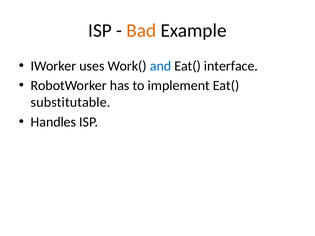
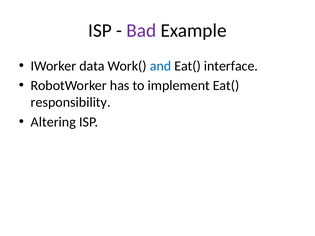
Bad colour: orange -> purple
uses: uses -> data
substitutable: substitutable -> responsibility
Handles: Handles -> Altering
